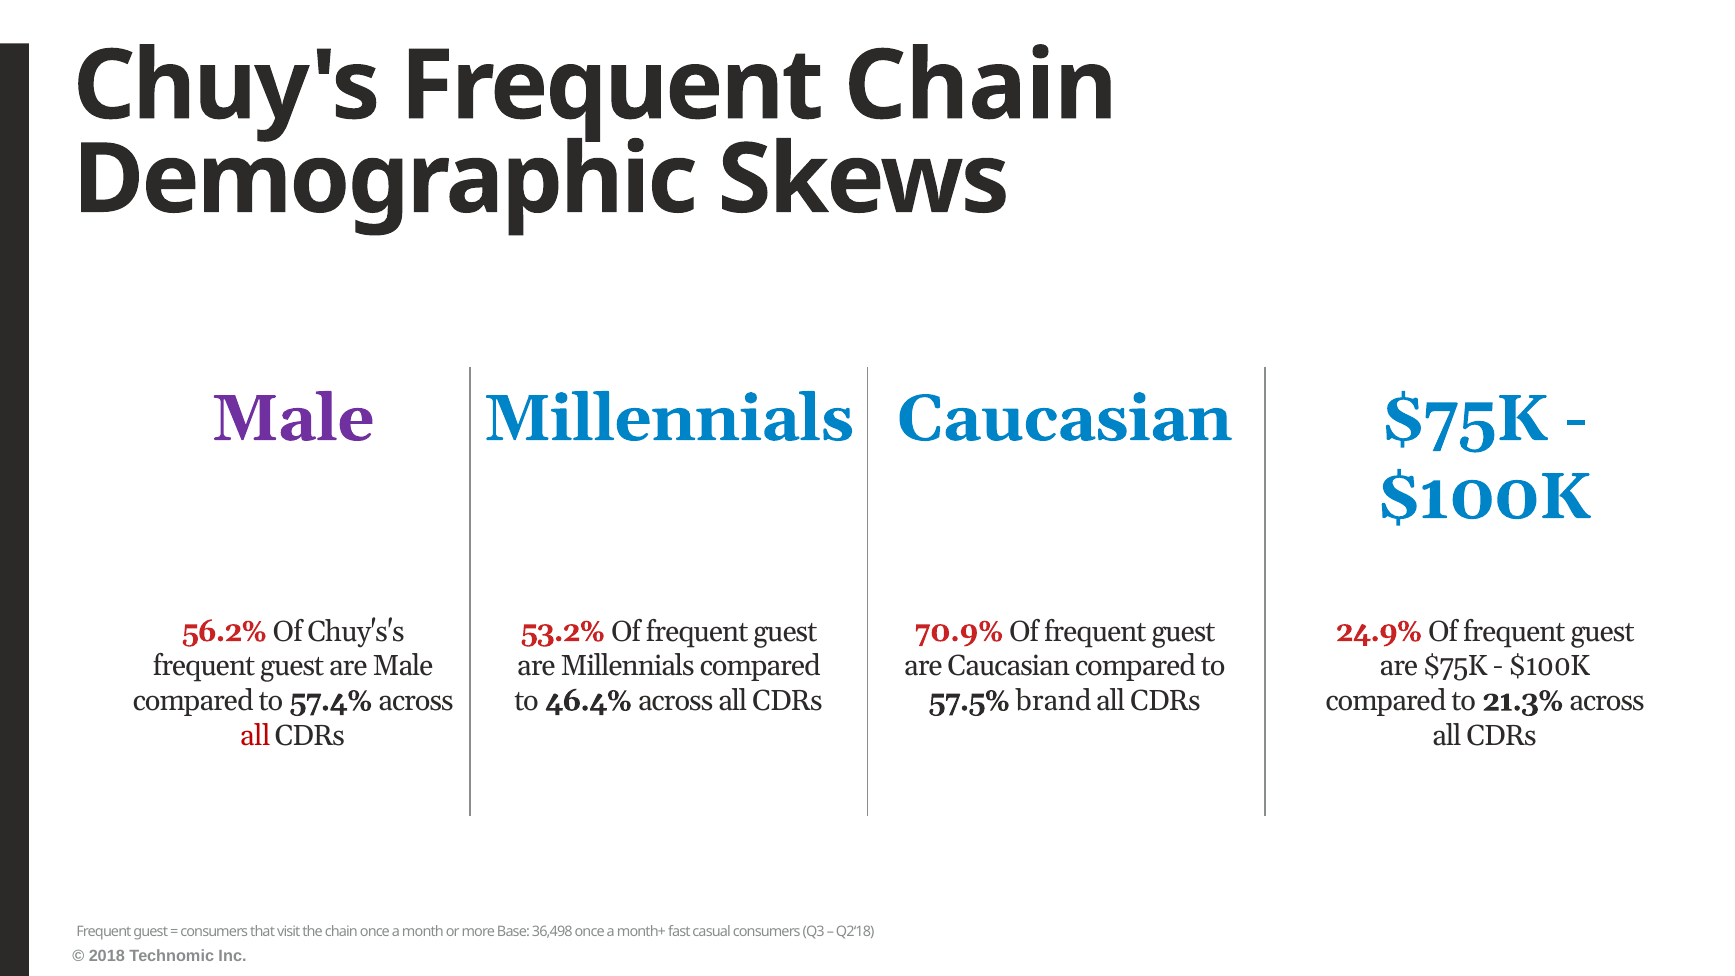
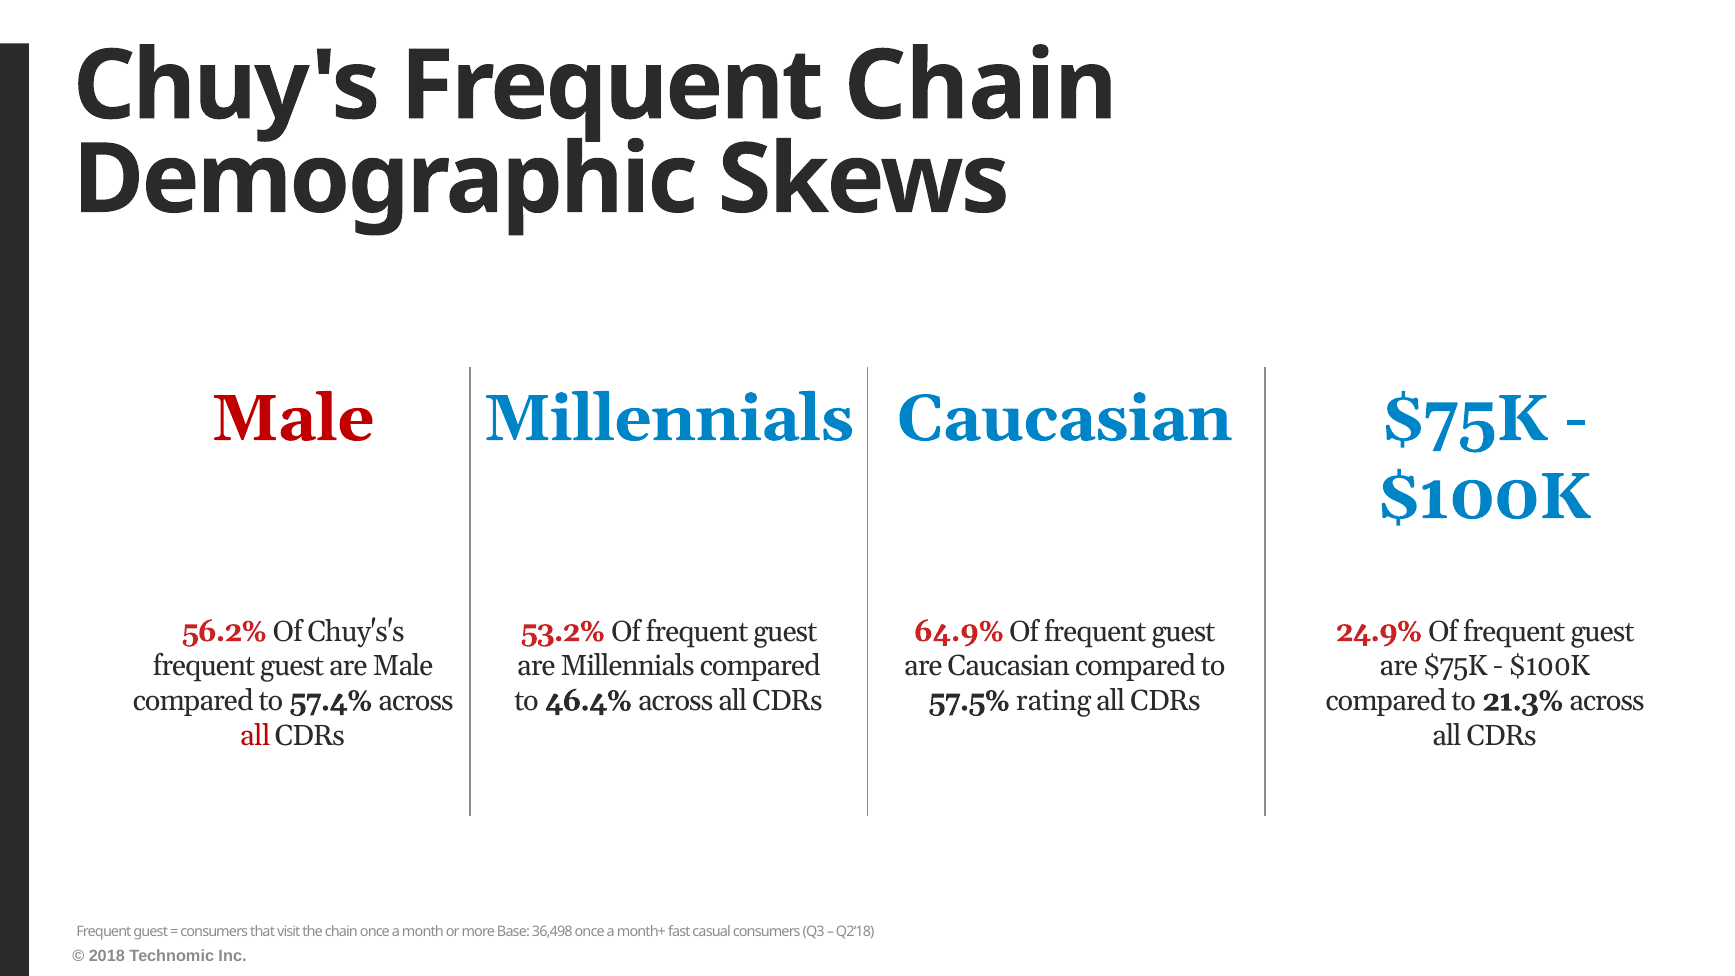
Male at (293, 419) colour: purple -> red
70.9%: 70.9% -> 64.9%
brand: brand -> rating
